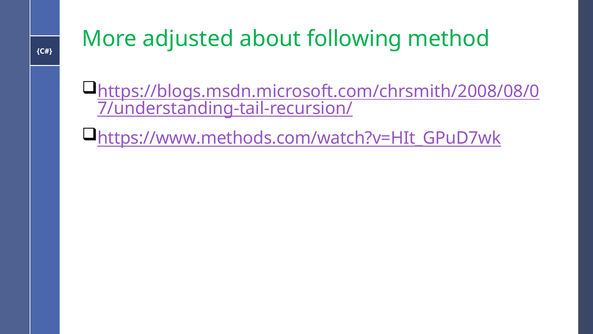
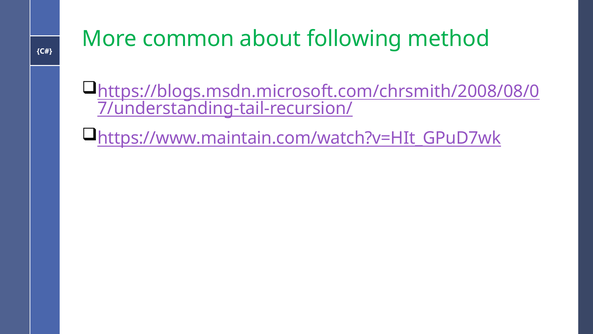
adjusted: adjusted -> common
https://www.methods.com/watch?v=HIt_GPuD7wk: https://www.methods.com/watch?v=HIt_GPuD7wk -> https://www.maintain.com/watch?v=HIt_GPuD7wk
